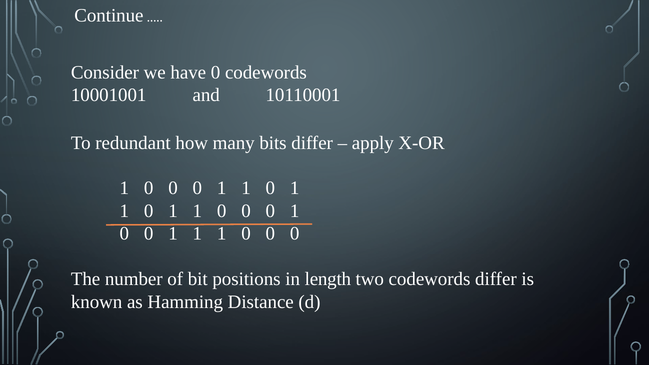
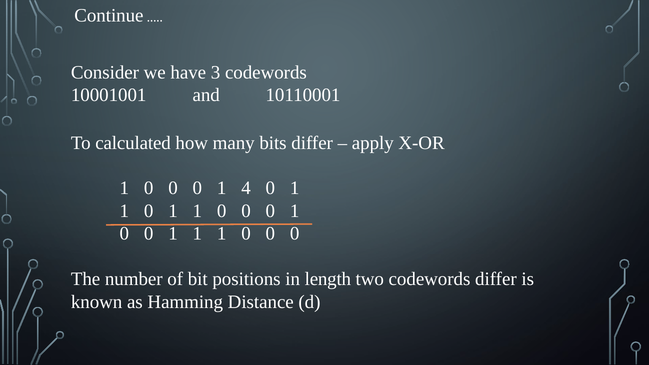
have 0: 0 -> 3
redundant: redundant -> calculated
1 at (246, 188): 1 -> 4
